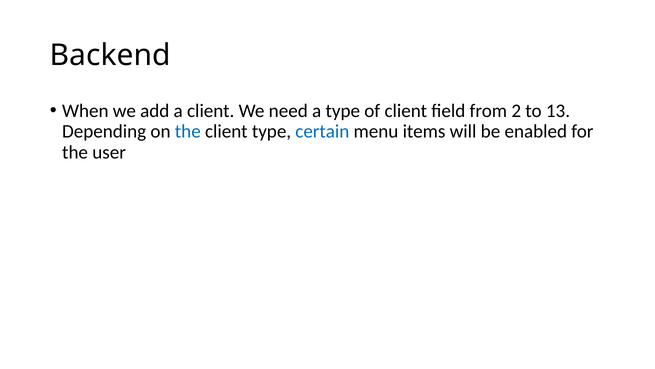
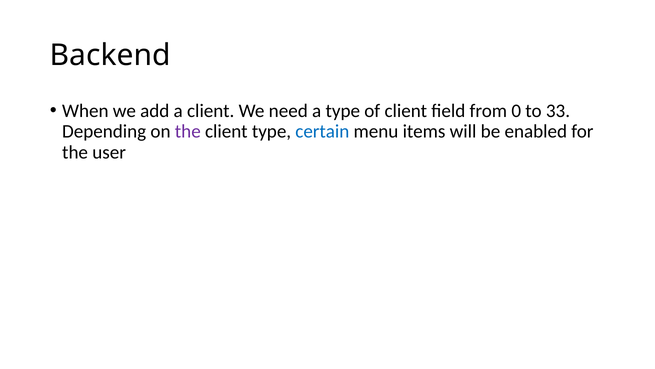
2: 2 -> 0
13: 13 -> 33
the at (188, 131) colour: blue -> purple
